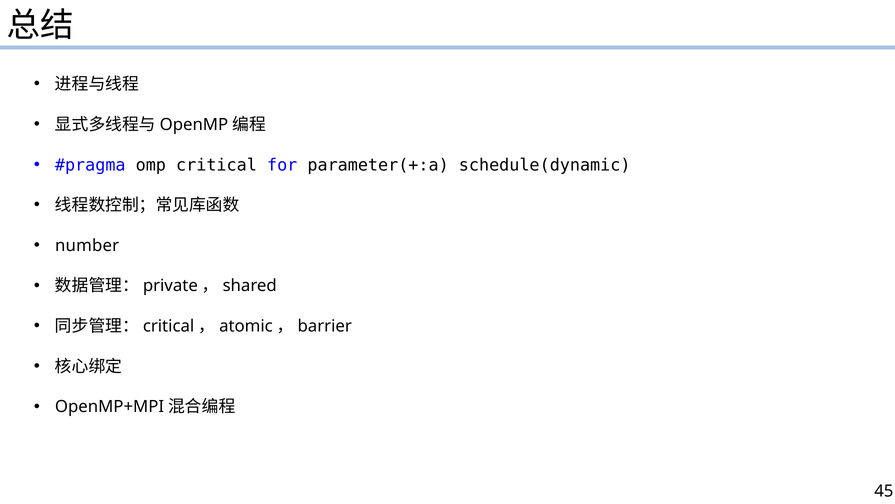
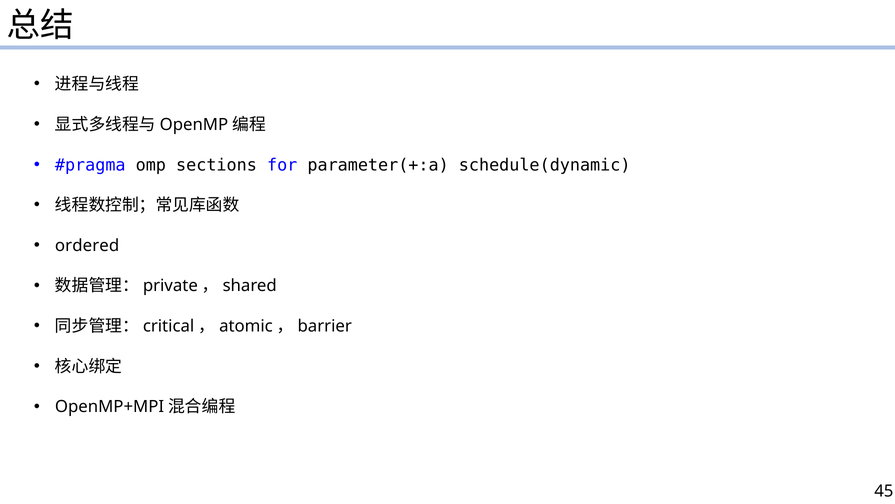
critical: critical -> sections
number: number -> ordered
